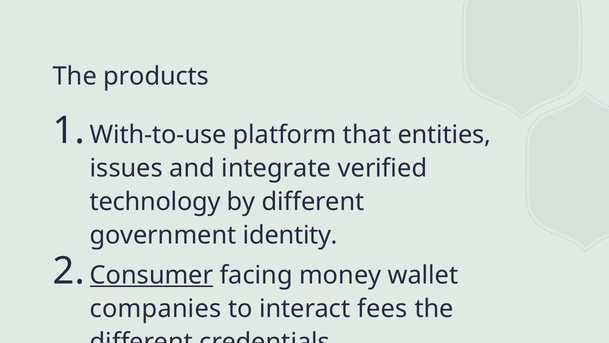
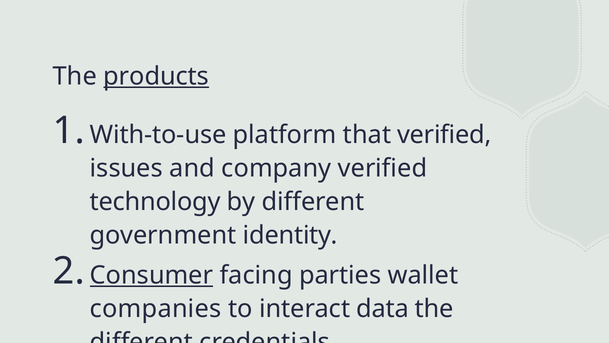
products underline: none -> present
that entities: entities -> verified
integrate: integrate -> company
money: money -> parties
fees: fees -> data
